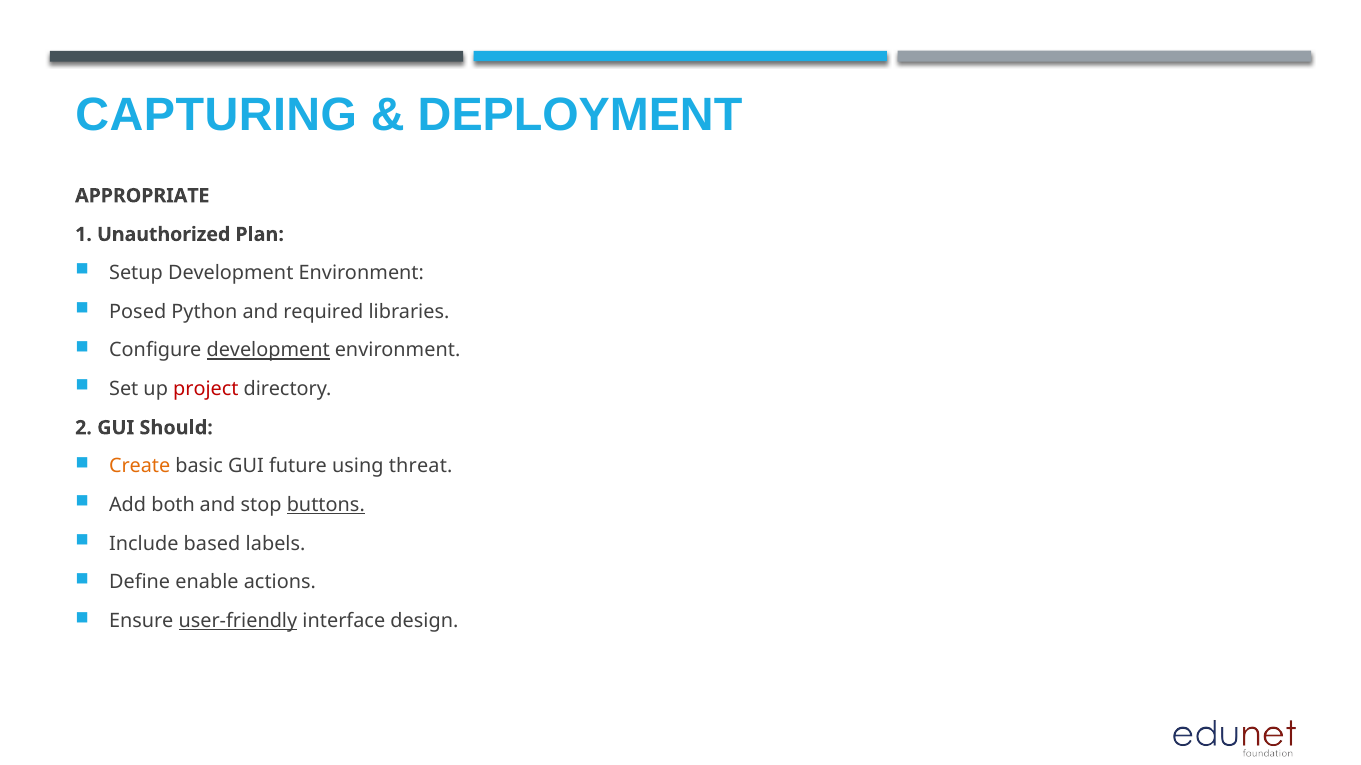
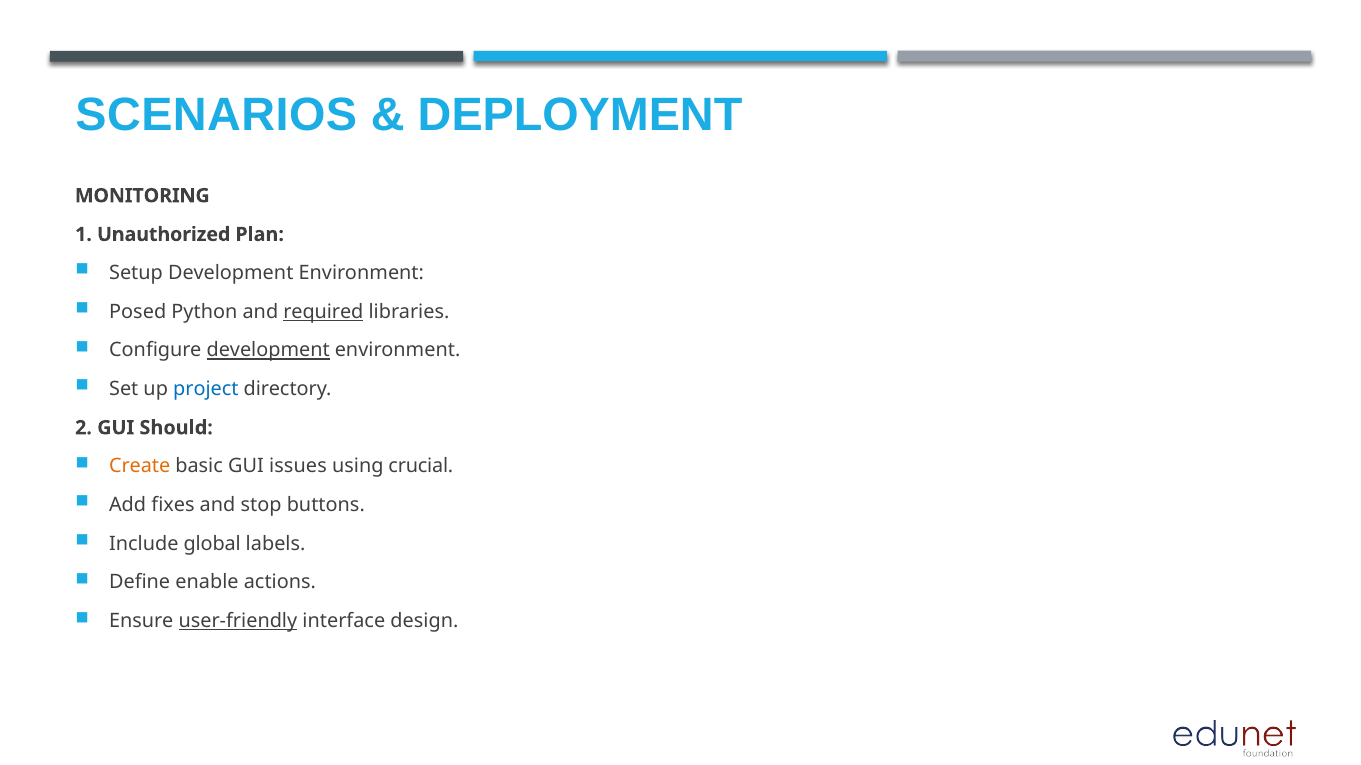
CAPTURING: CAPTURING -> SCENARIOS
APPROPRIATE: APPROPRIATE -> MONITORING
required underline: none -> present
project colour: red -> blue
future: future -> issues
threat: threat -> crucial
both: both -> fixes
buttons underline: present -> none
based: based -> global
